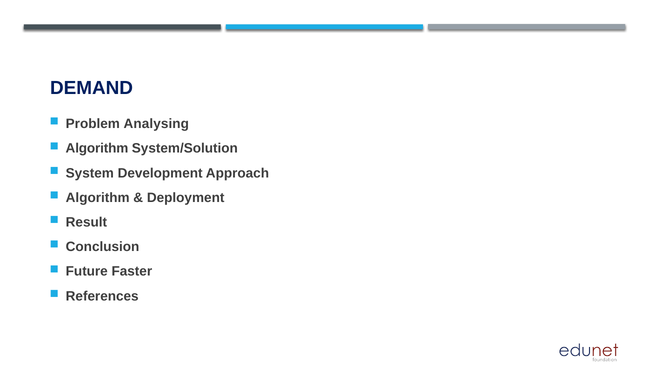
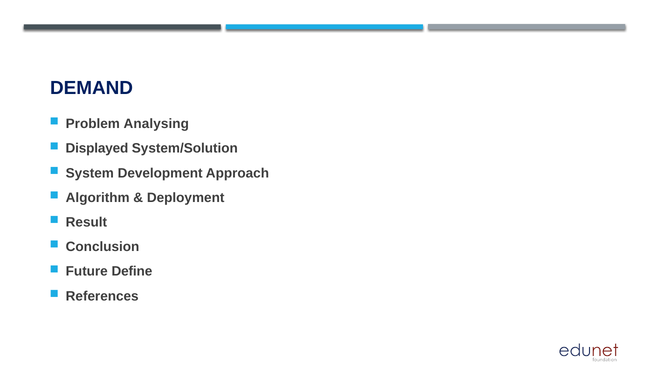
Algorithm at (97, 148): Algorithm -> Displayed
Faster: Faster -> Define
